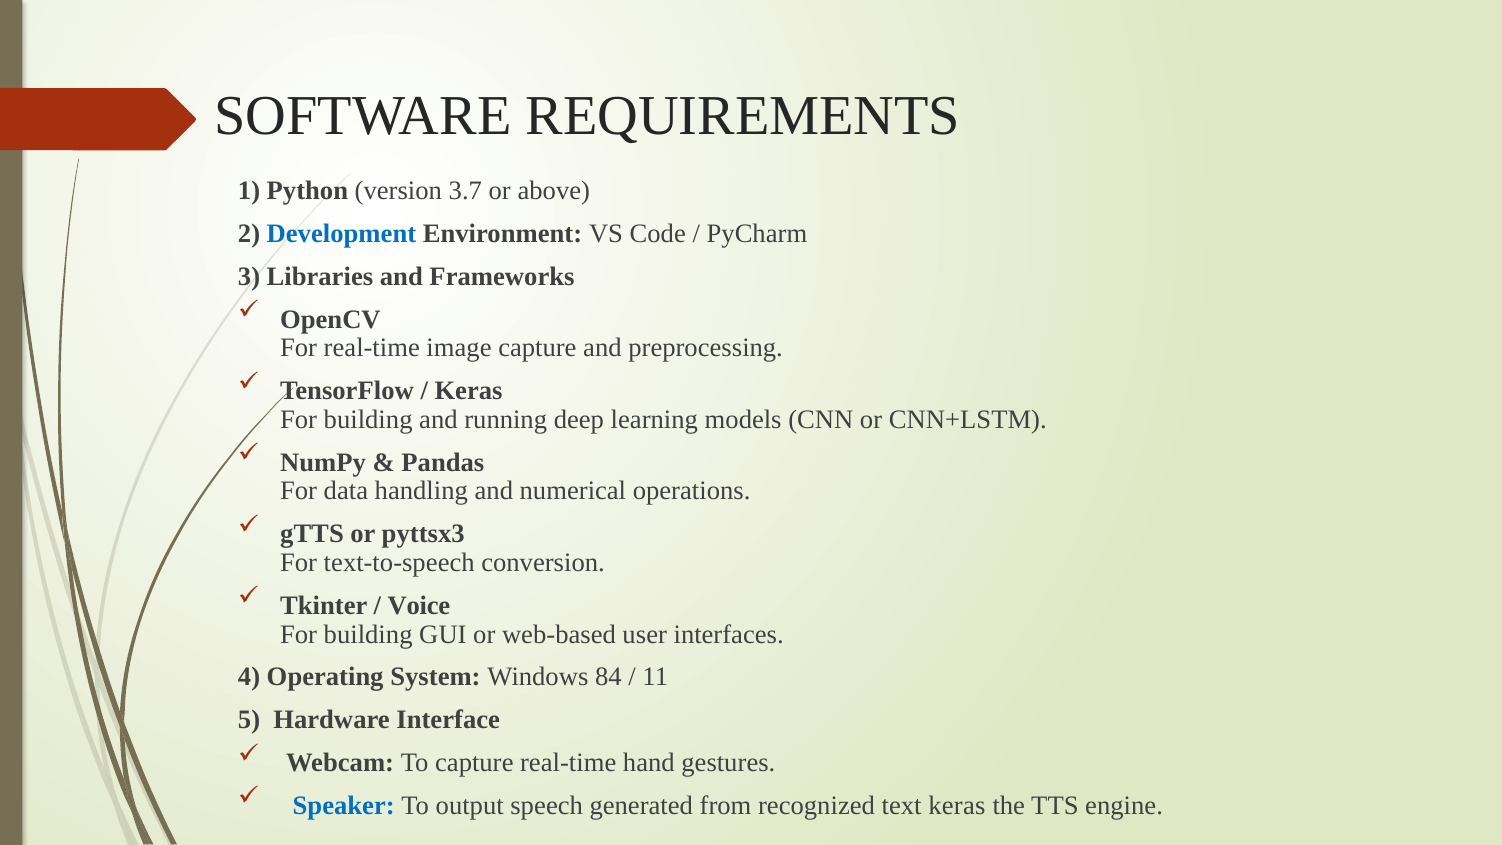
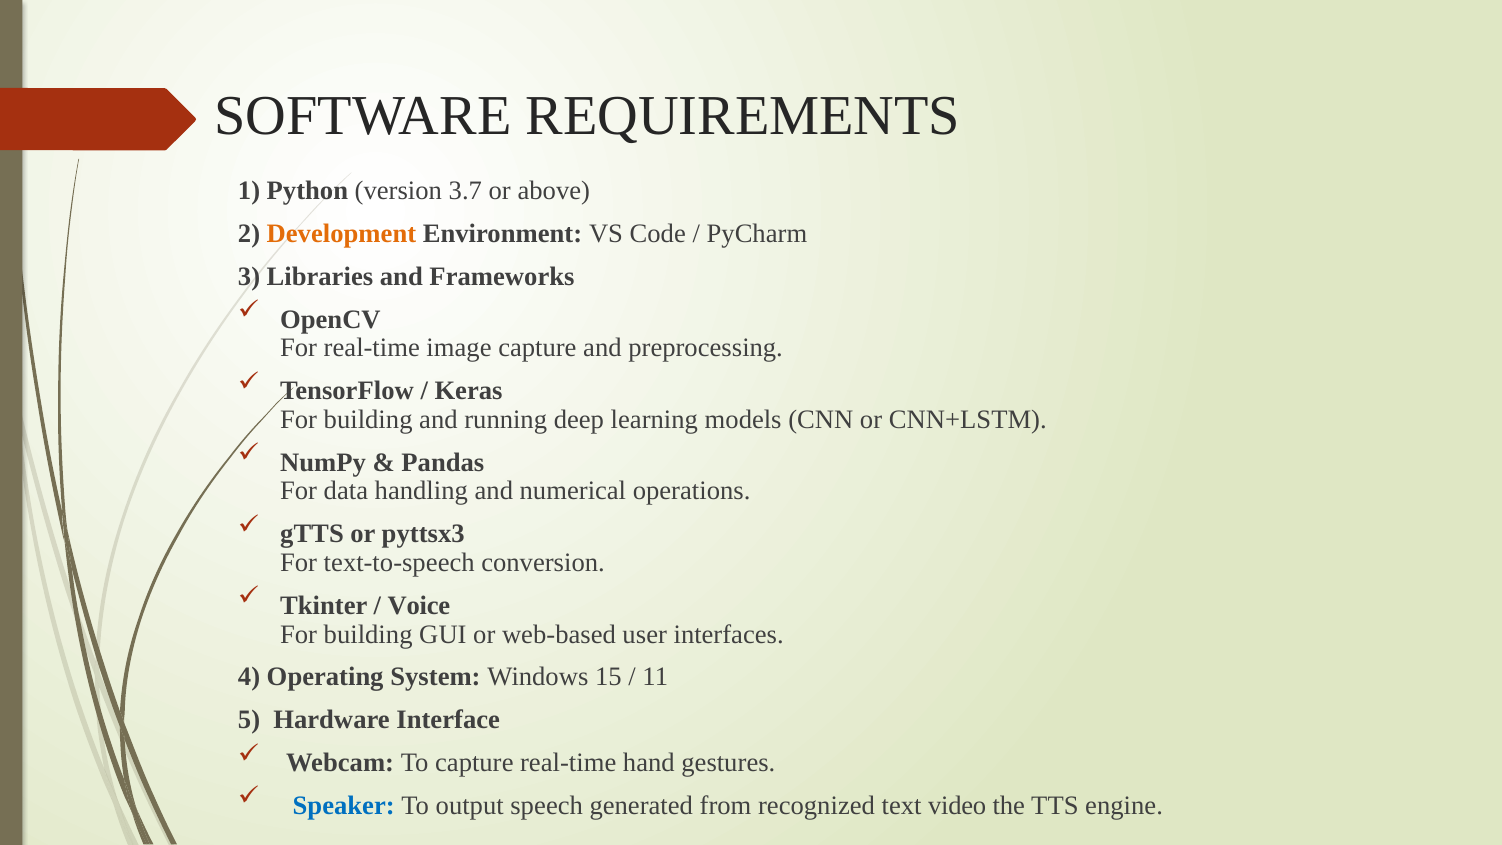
Development colour: blue -> orange
84: 84 -> 15
text keras: keras -> video
